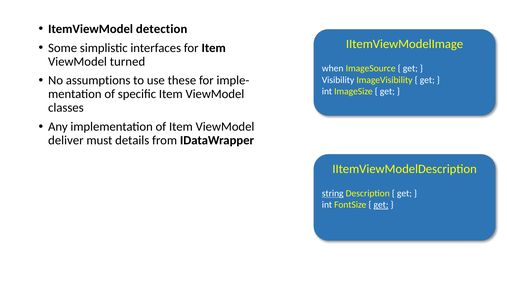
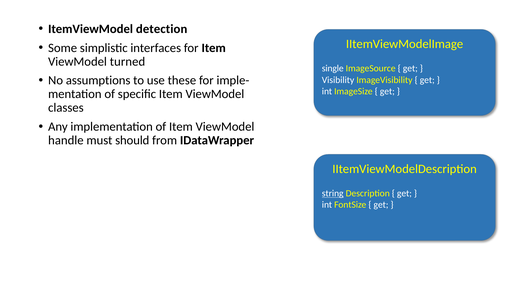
when: when -> single
deliver: deliver -> handle
details: details -> should
get at (381, 205) underline: present -> none
